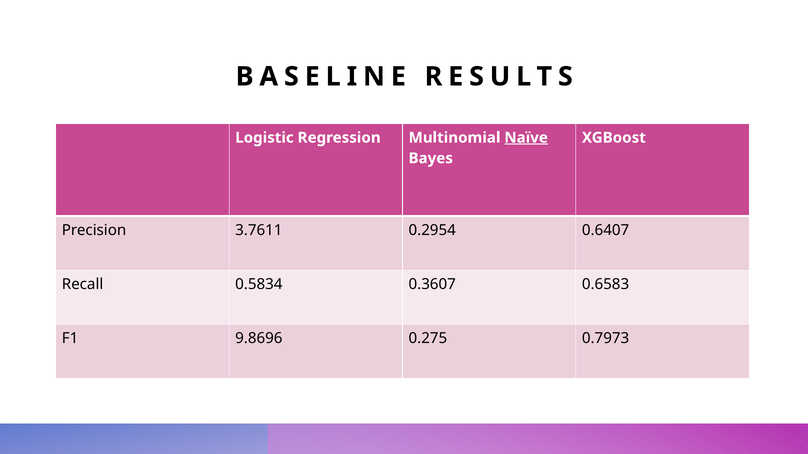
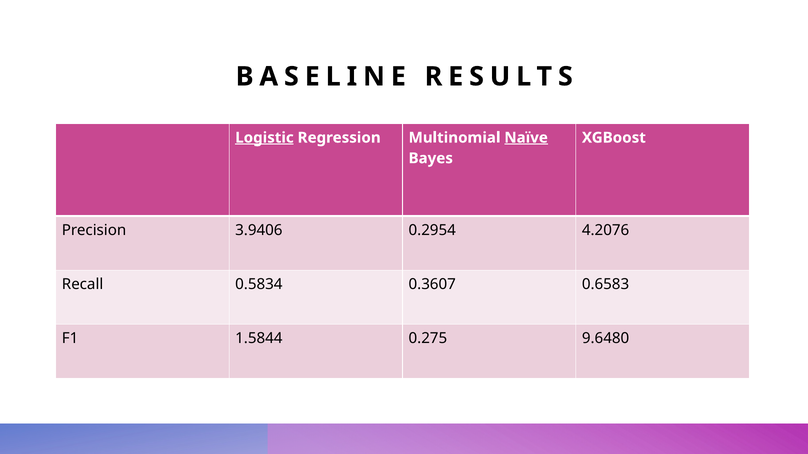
Logistic underline: none -> present
3.7611: 3.7611 -> 3.9406
0.6407: 0.6407 -> 4.2076
9.8696: 9.8696 -> 1.5844
0.7973: 0.7973 -> 9.6480
